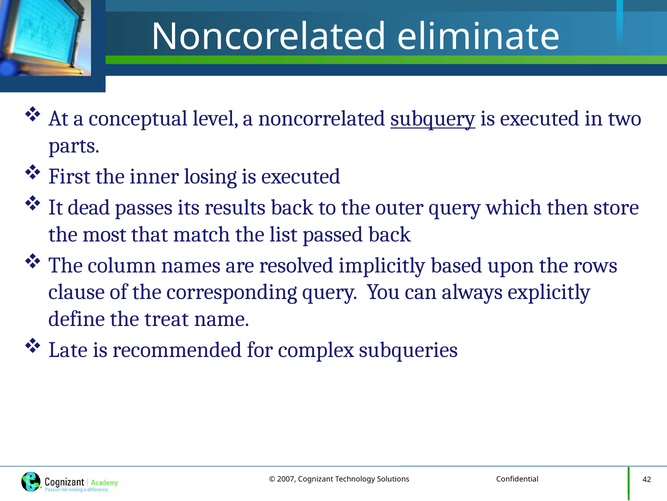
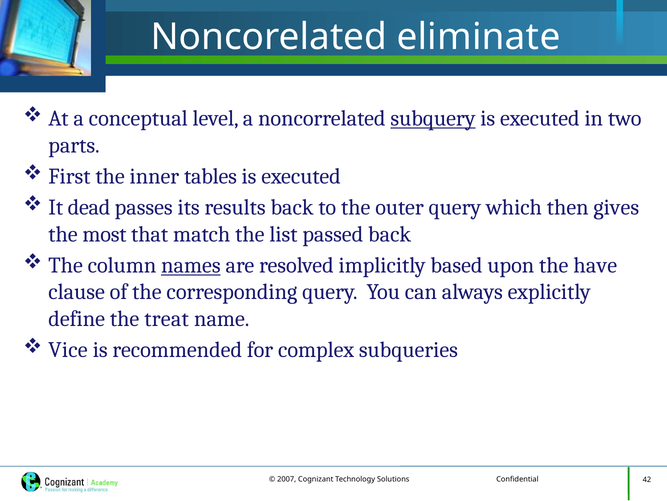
losing: losing -> tables
store: store -> gives
names underline: none -> present
rows: rows -> have
Late: Late -> Vice
